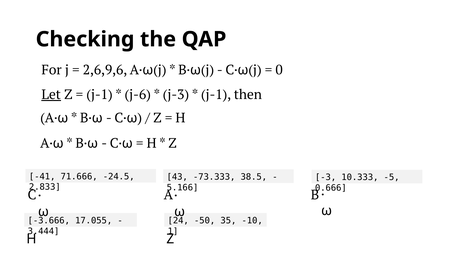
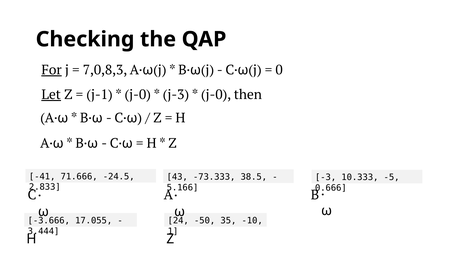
For underline: none -> present
2,6,9,6: 2,6,9,6 -> 7,0,8,3
j-6 at (138, 95): j-6 -> j-0
j-1 at (216, 95): j-1 -> j-0
